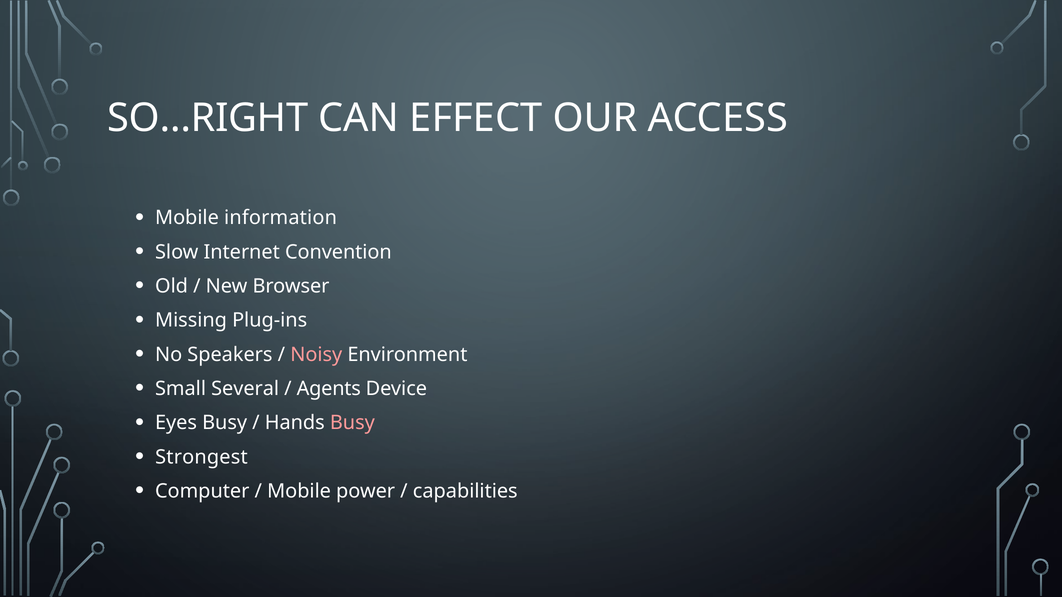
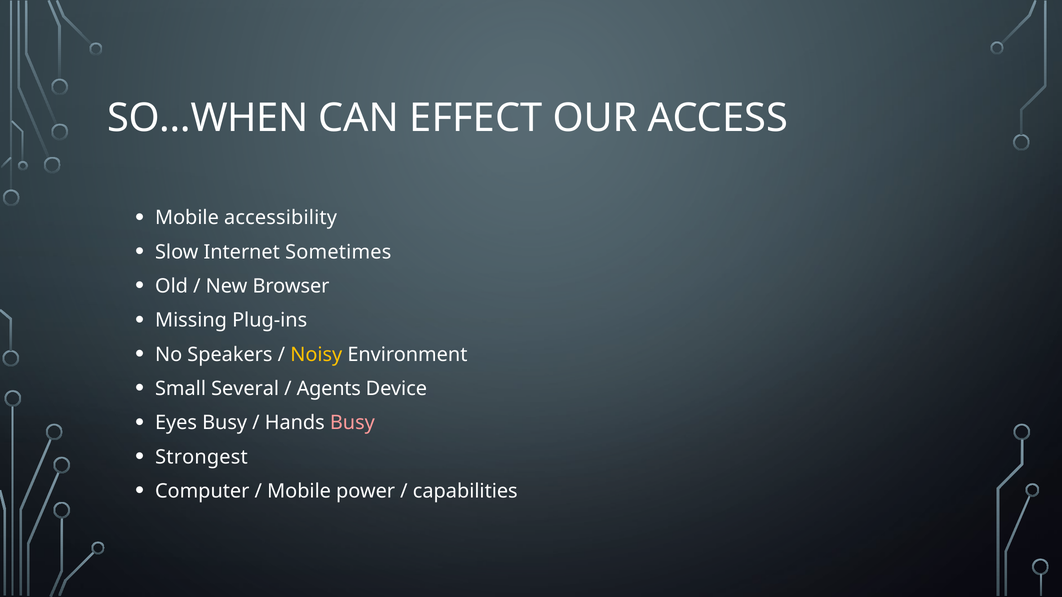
SO…RIGHT: SO…RIGHT -> SO…WHEN
information: information -> accessibility
Convention: Convention -> Sometimes
Noisy colour: pink -> yellow
